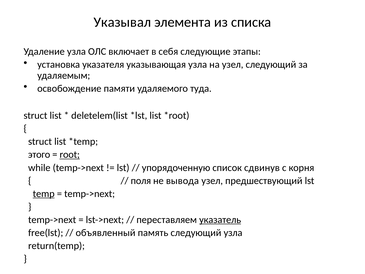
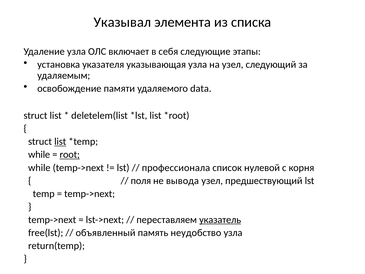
туда: туда -> data
list at (60, 142) underline: none -> present
этого at (39, 155): этого -> while
упорядоченную: упорядоченную -> профессионала
сдвинув: сдвинув -> нулевой
temp underline: present -> none
память следующий: следующий -> неудобство
